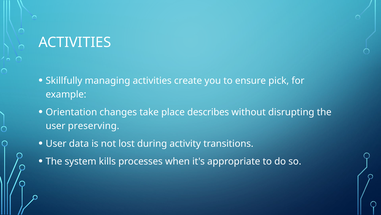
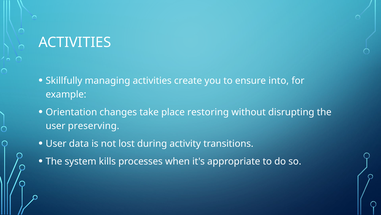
pick: pick -> into
describes: describes -> restoring
